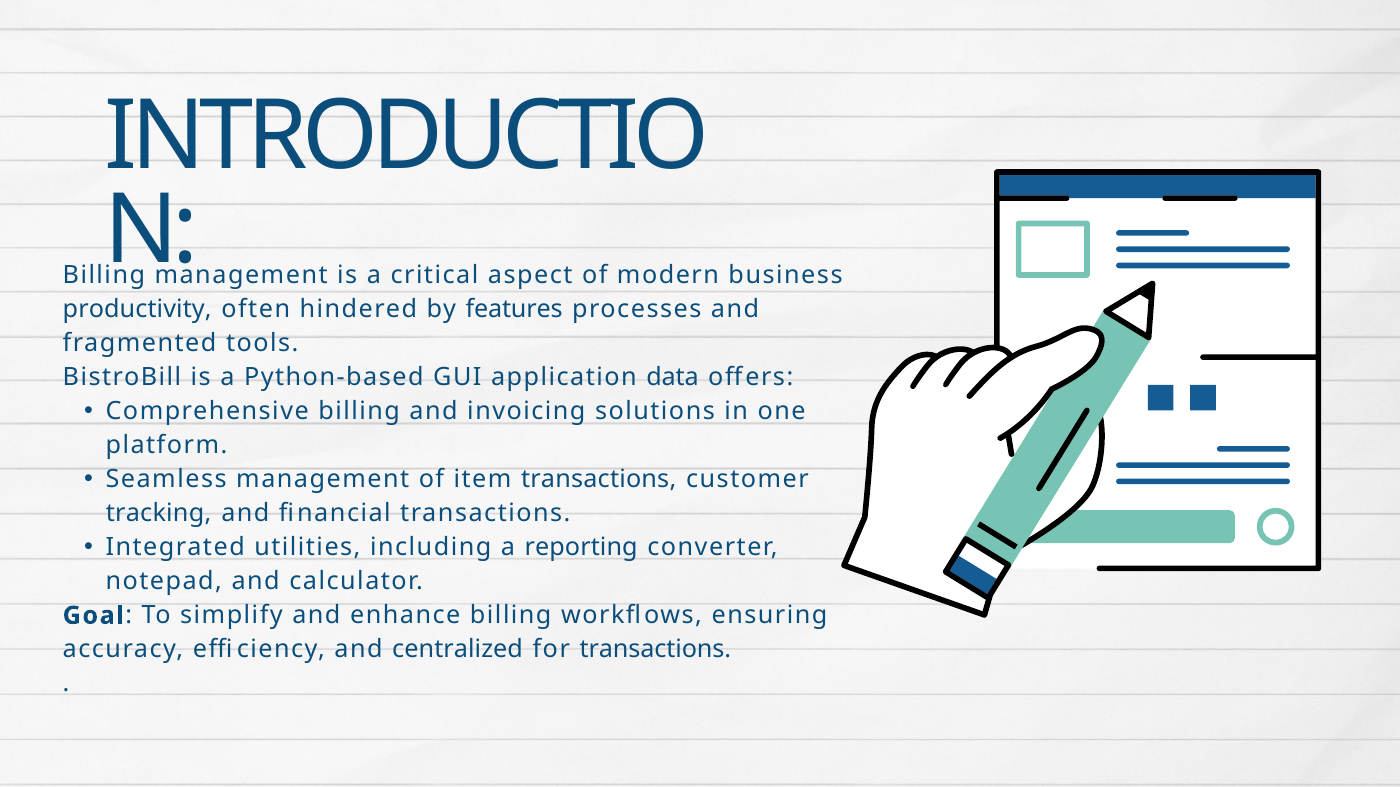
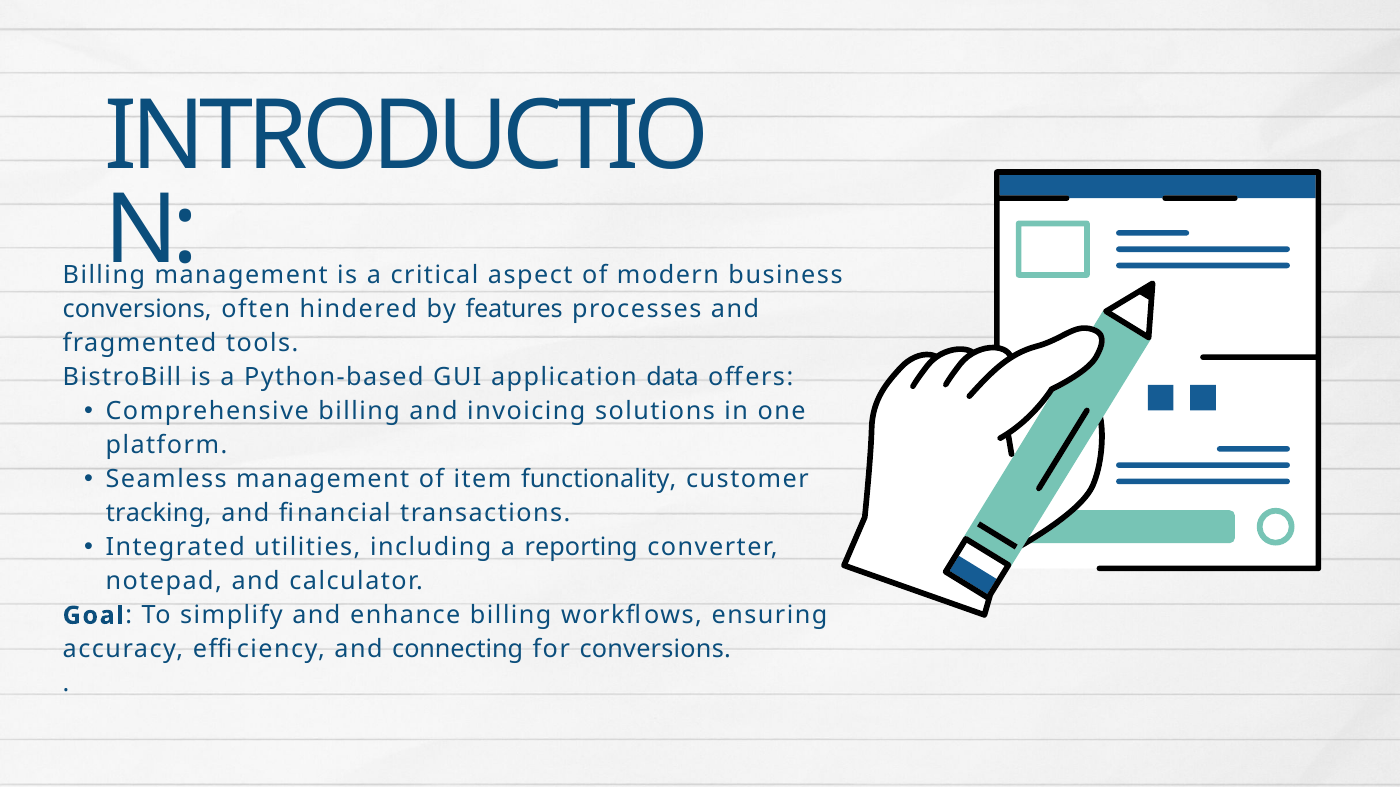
productivity at (137, 309): productivity -> conversions
item transactions: transactions -> functionality
centralized: centralized -> connecting
for transactions: transactions -> conversions
